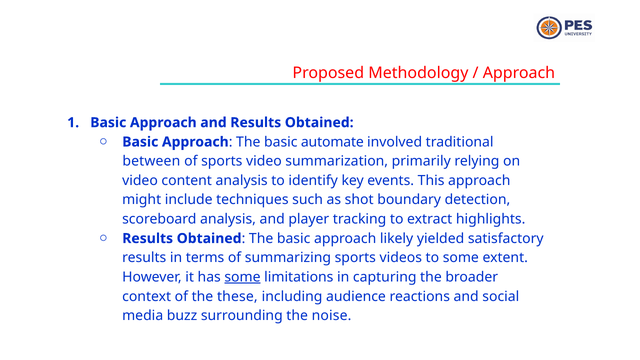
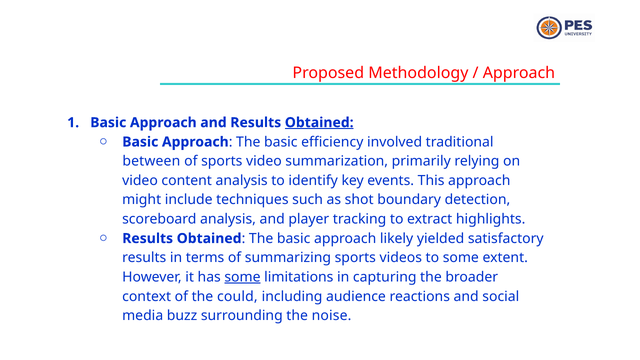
Obtained at (319, 123) underline: none -> present
automate: automate -> efficiency
these: these -> could
